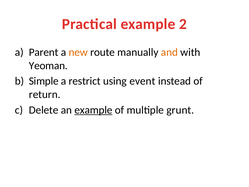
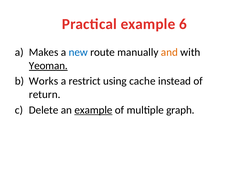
2: 2 -> 6
Parent: Parent -> Makes
new colour: orange -> blue
Yeoman underline: none -> present
Simple: Simple -> Works
event: event -> cache
grunt: grunt -> graph
